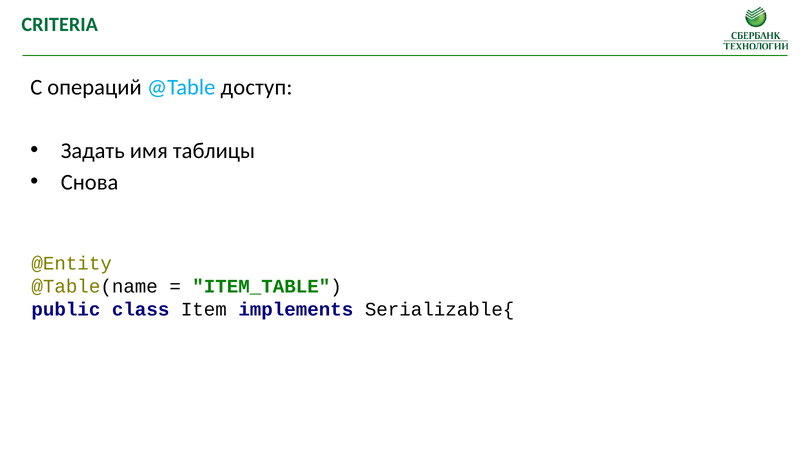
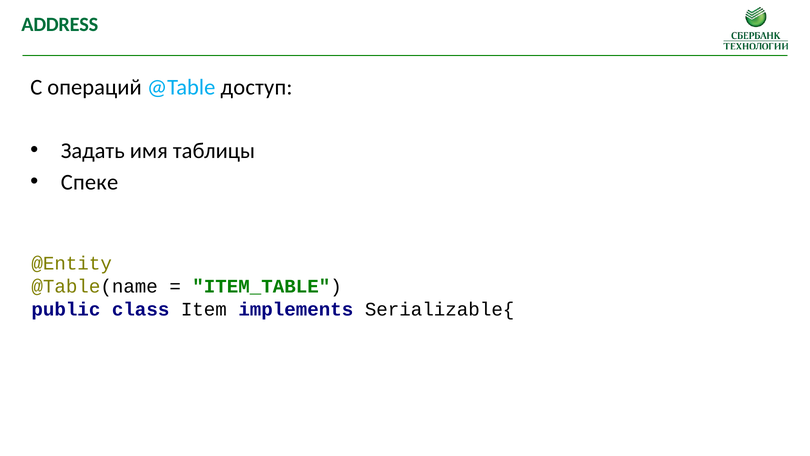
CRITERIA: CRITERIA -> ADDRESS
Снова: Снова -> Спеке
